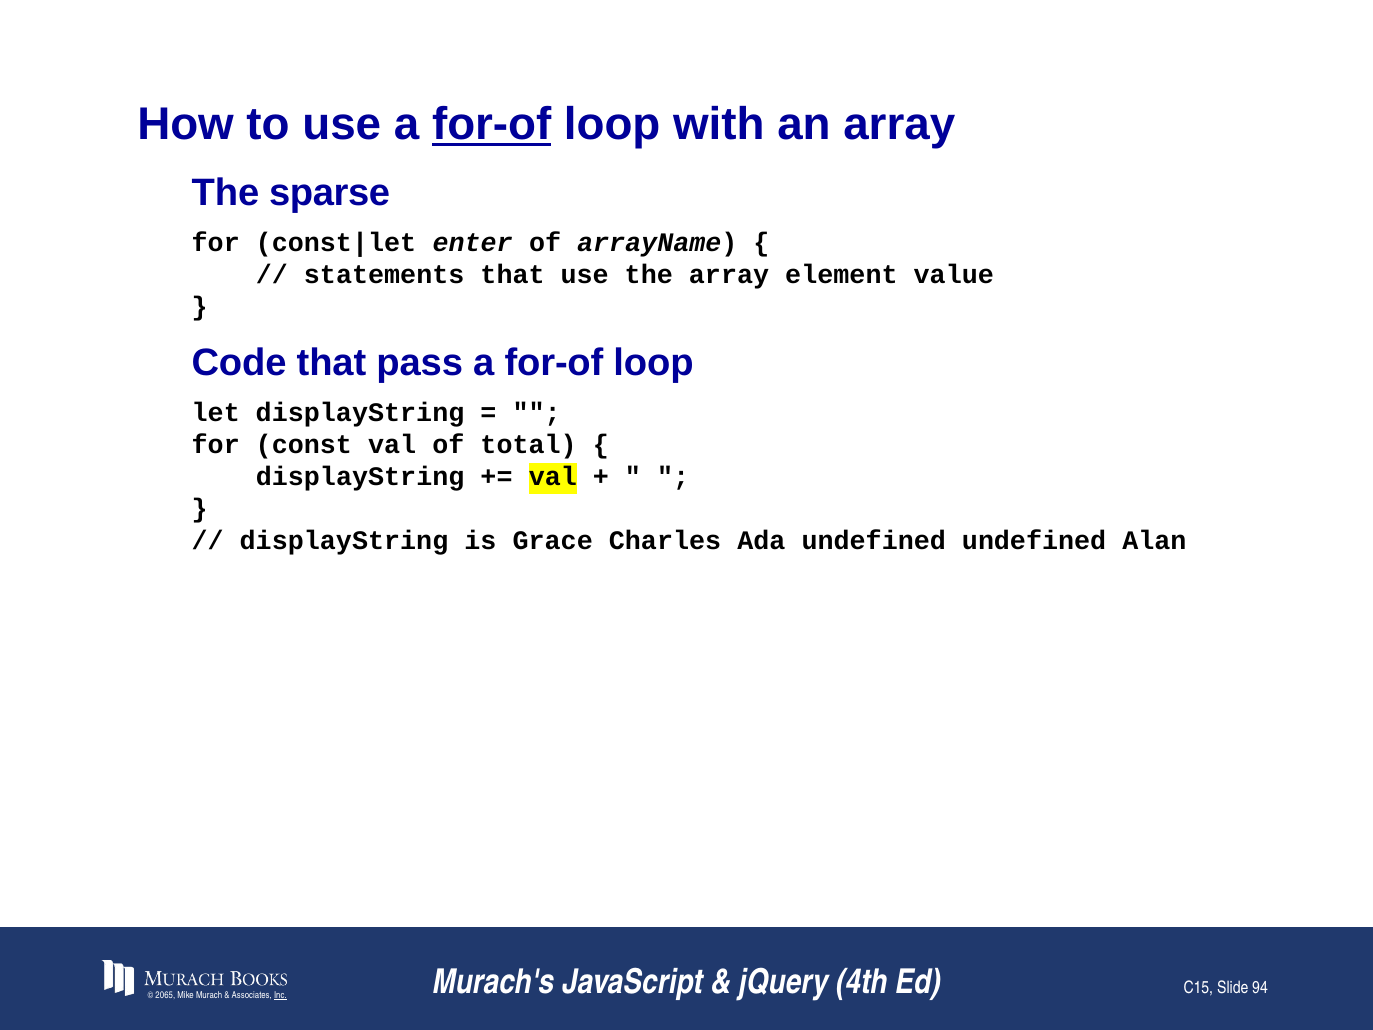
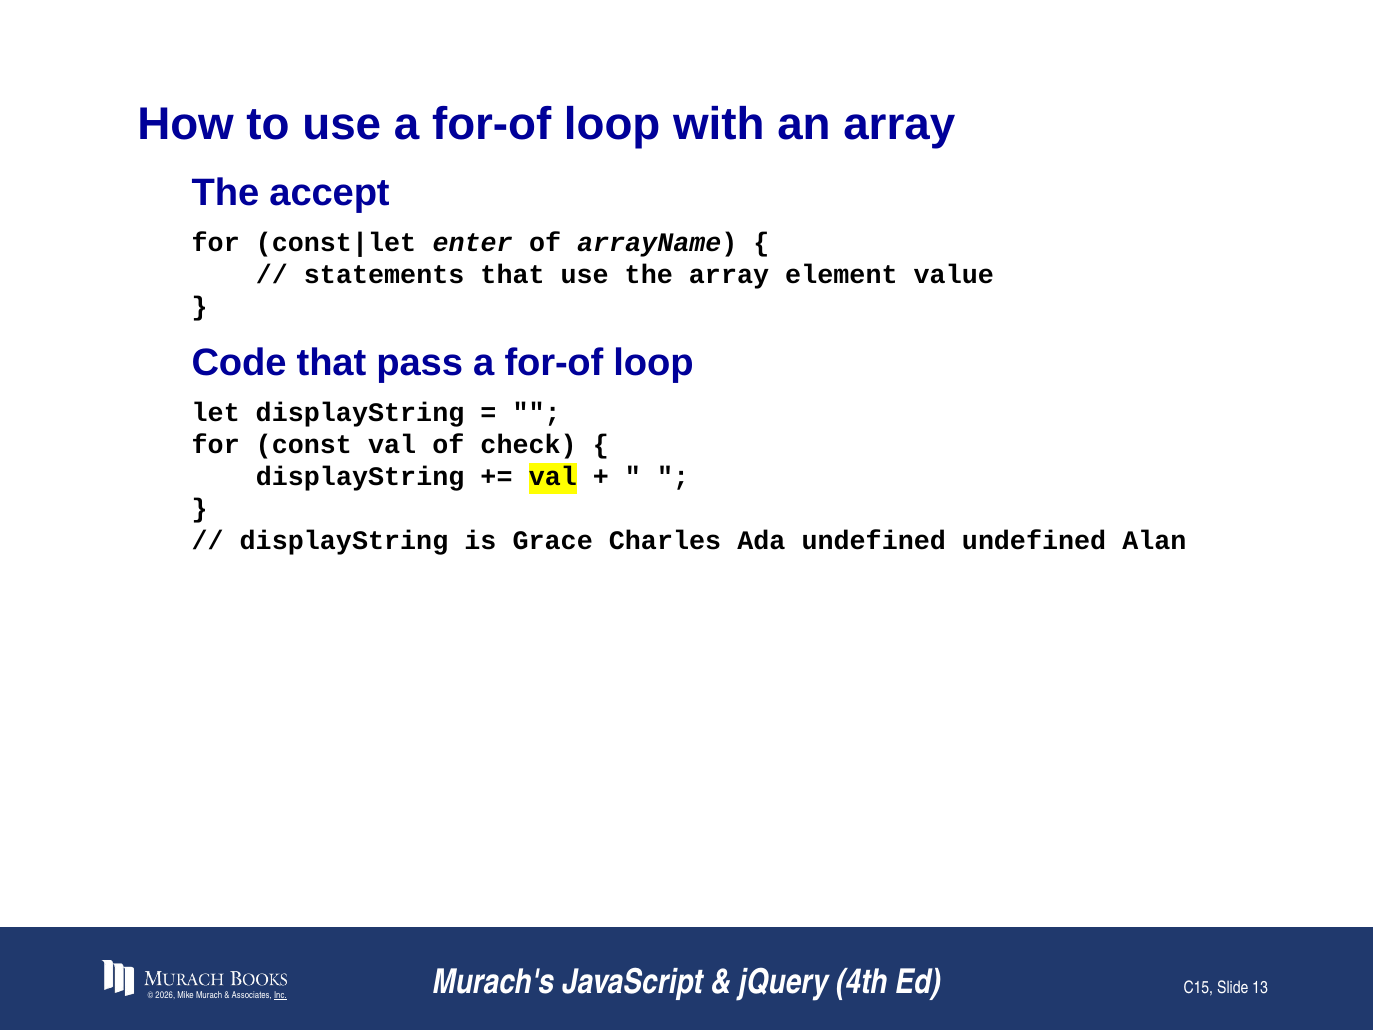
for-of at (492, 125) underline: present -> none
sparse: sparse -> accept
total: total -> check
2065: 2065 -> 2026
94: 94 -> 13
